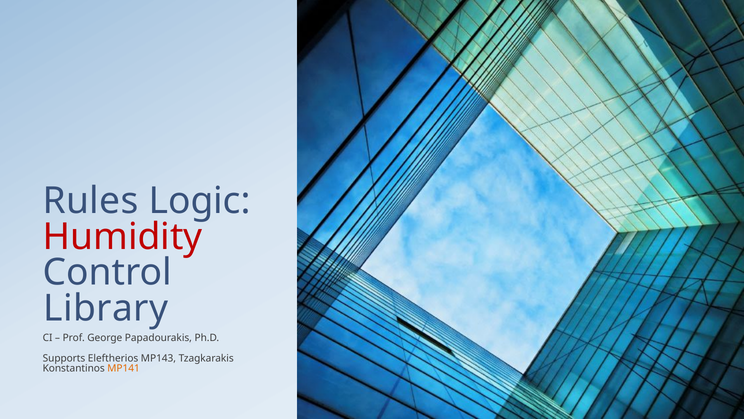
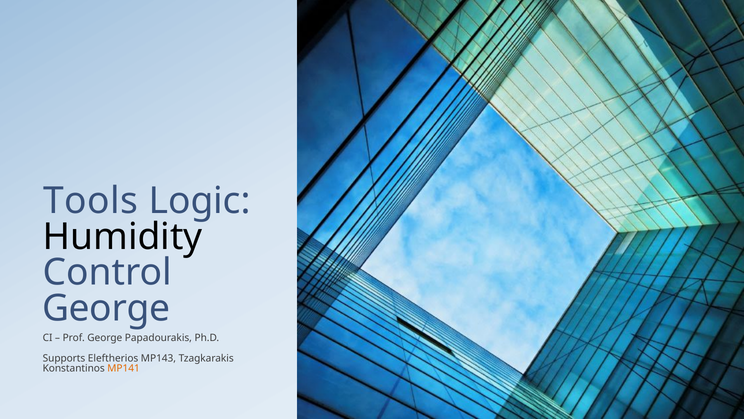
Rules: Rules -> Tools
Humidity colour: red -> black
Library at (106, 308): Library -> George
